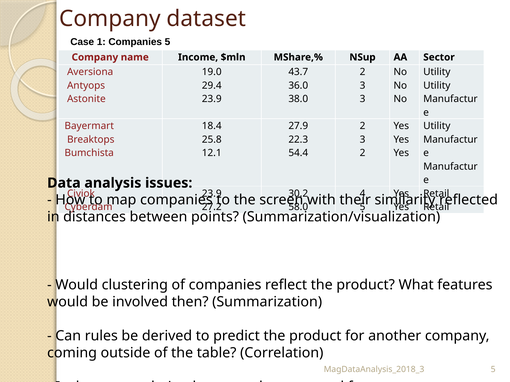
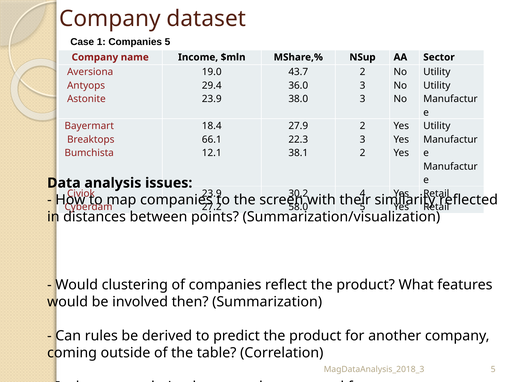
25.8: 25.8 -> 66.1
54.4: 54.4 -> 38.1
